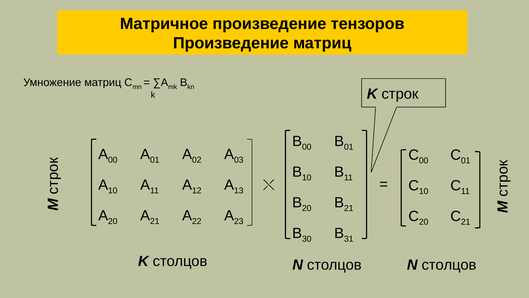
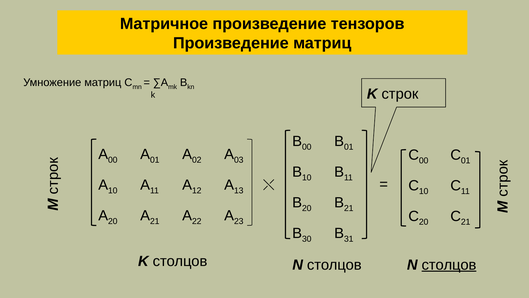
столцов at (449, 265) underline: none -> present
